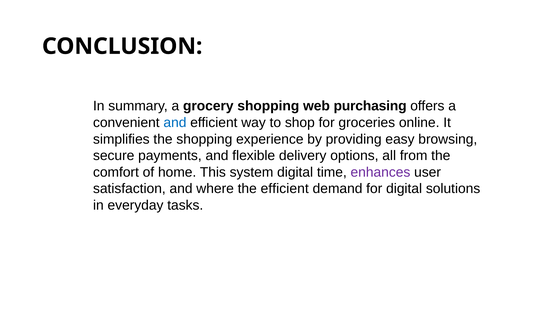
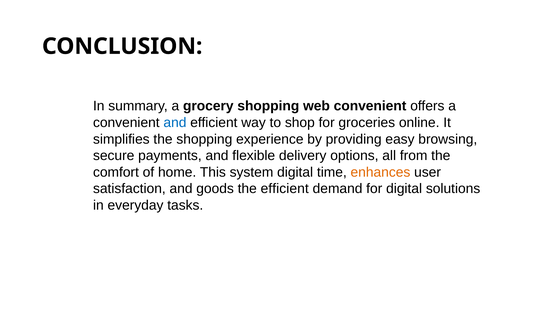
web purchasing: purchasing -> convenient
enhances colour: purple -> orange
where: where -> goods
